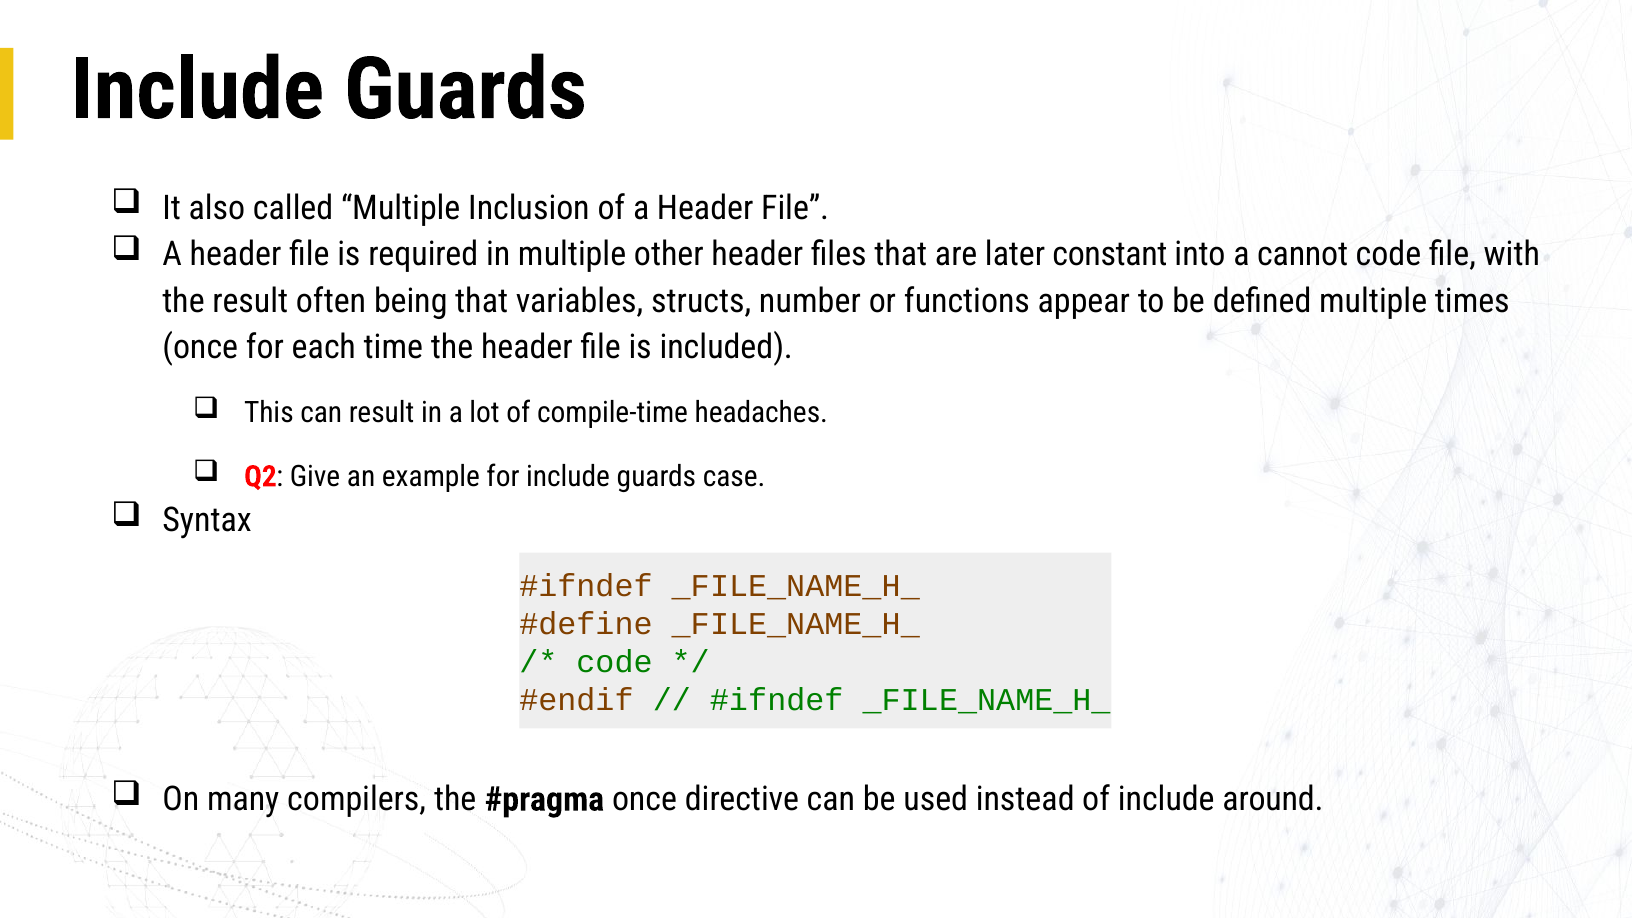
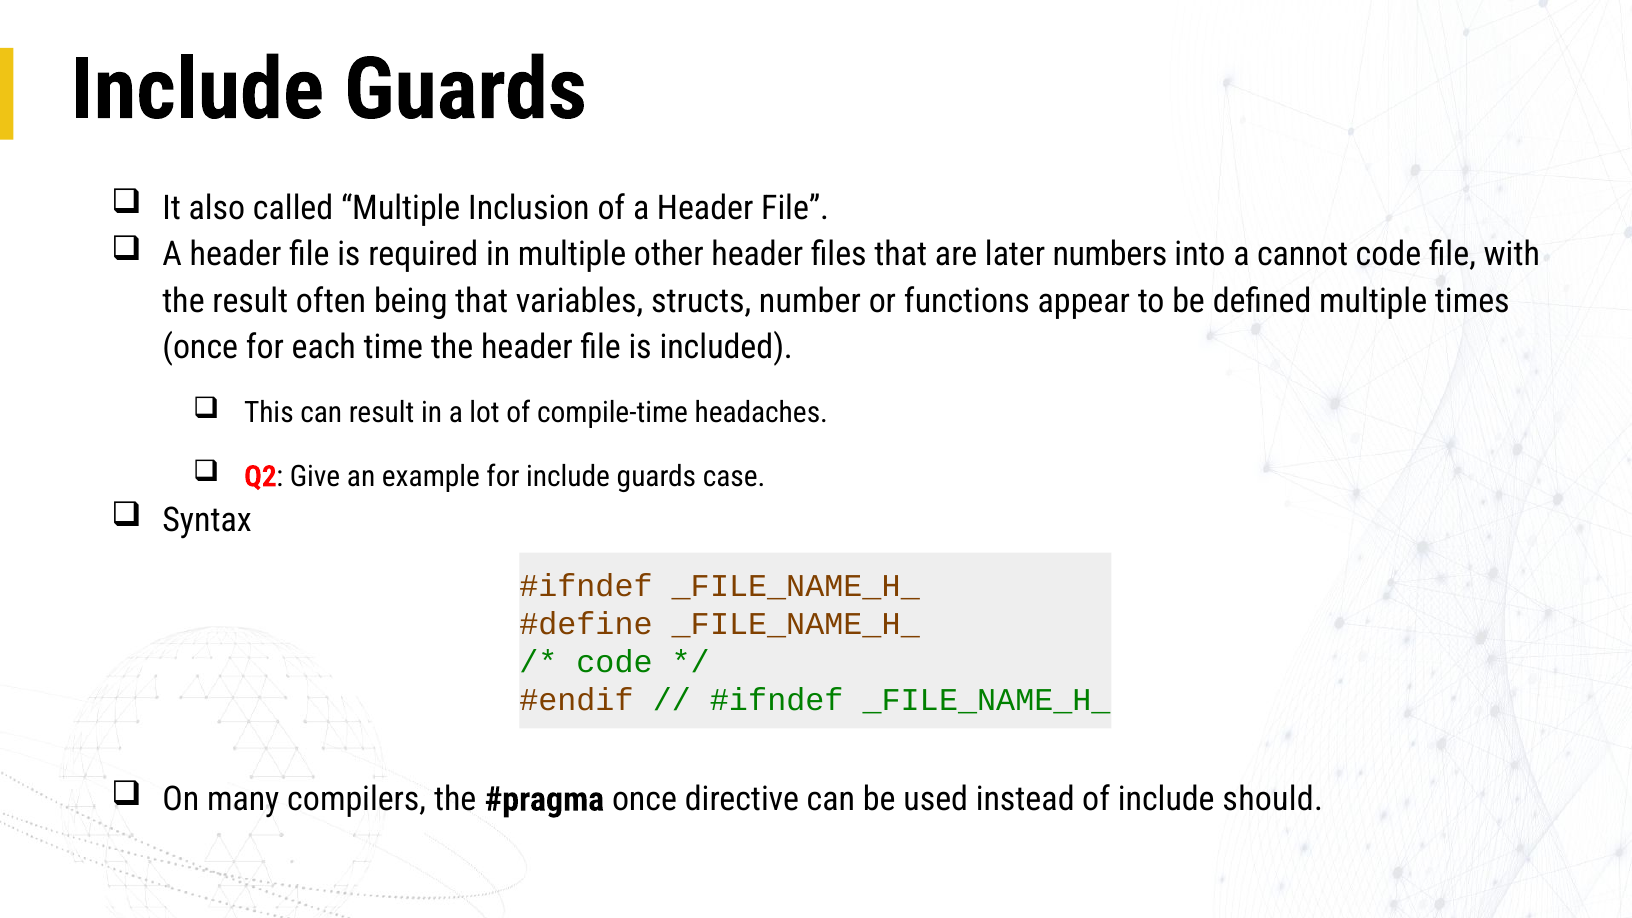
constant: constant -> numbers
around: around -> should
